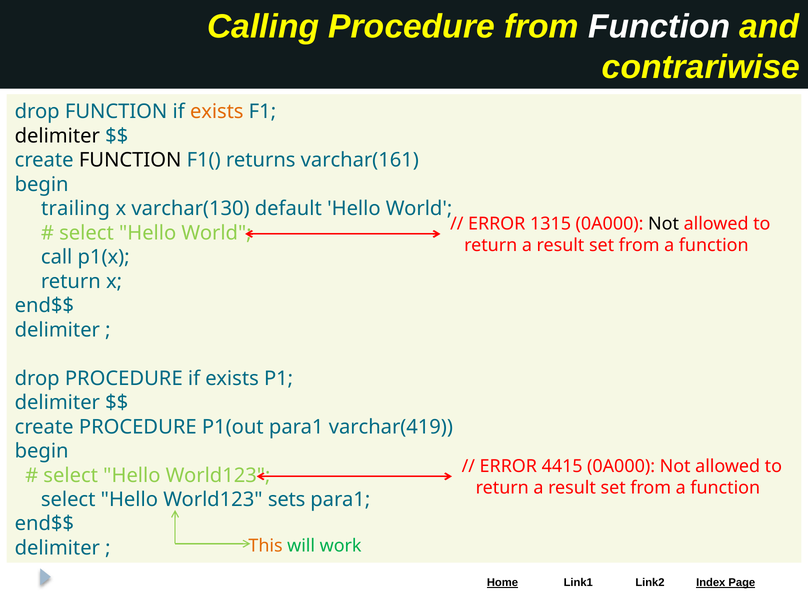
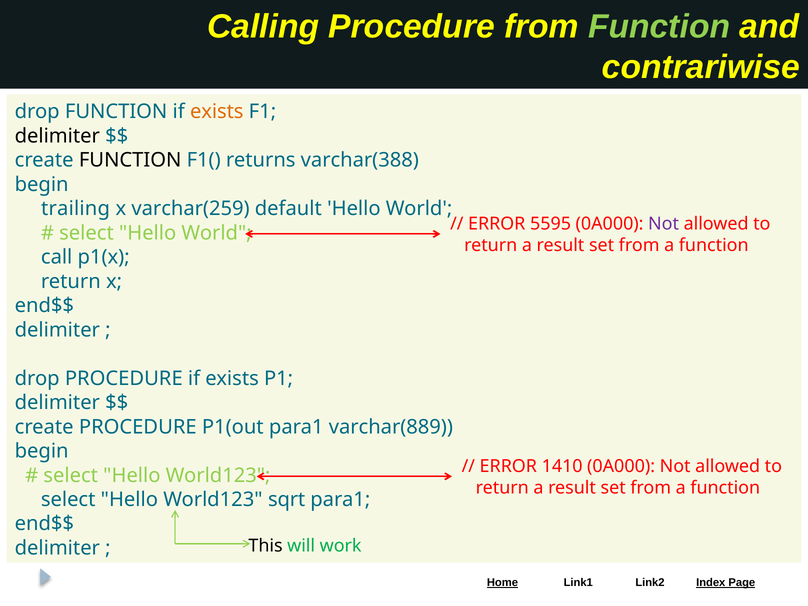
Function at (659, 26) colour: white -> light green
varchar(161: varchar(161 -> varchar(388
varchar(130: varchar(130 -> varchar(259
1315: 1315 -> 5595
Not at (664, 224) colour: black -> purple
varchar(419: varchar(419 -> varchar(889
4415: 4415 -> 1410
sets: sets -> sqrt
This colour: orange -> black
